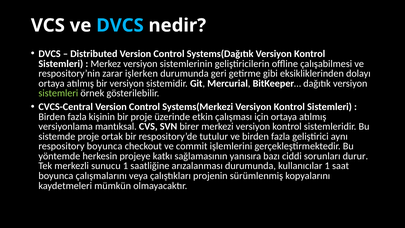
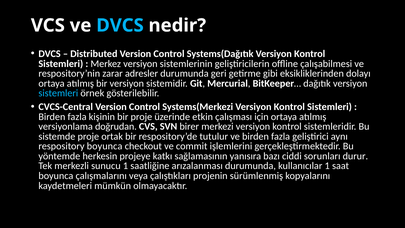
işlerken: işlerken -> adresler
sistemleri at (58, 93) colour: light green -> light blue
mantıksal: mantıksal -> doğrudan
